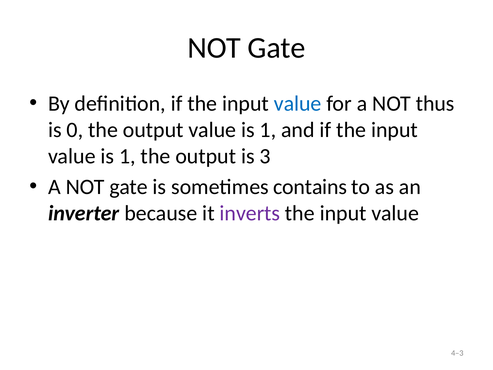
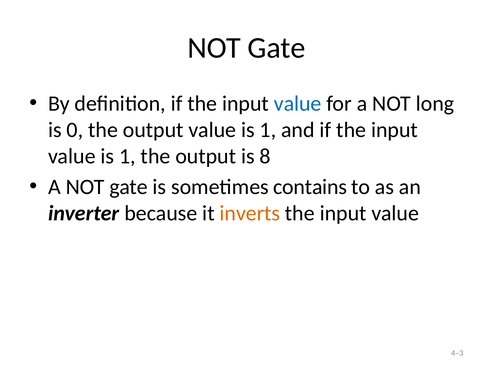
thus: thus -> long
3: 3 -> 8
inverts colour: purple -> orange
